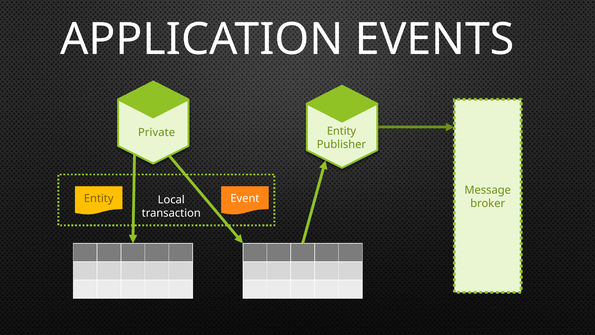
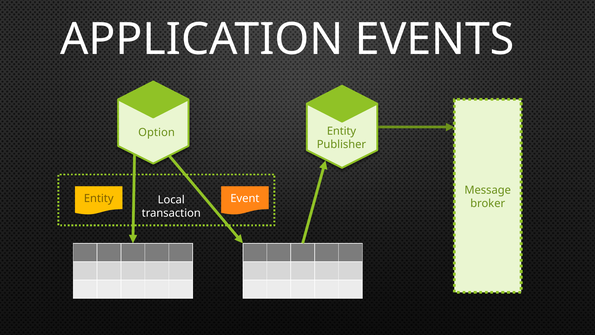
Private: Private -> Option
